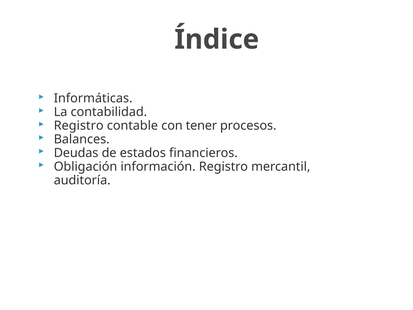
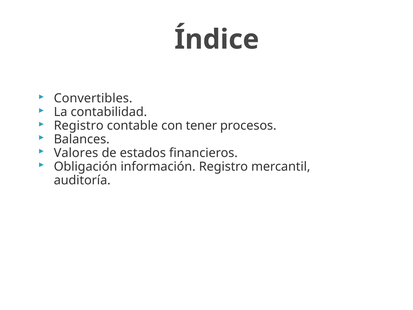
Informáticas: Informáticas -> Convertibles
Deudas: Deudas -> Valores
